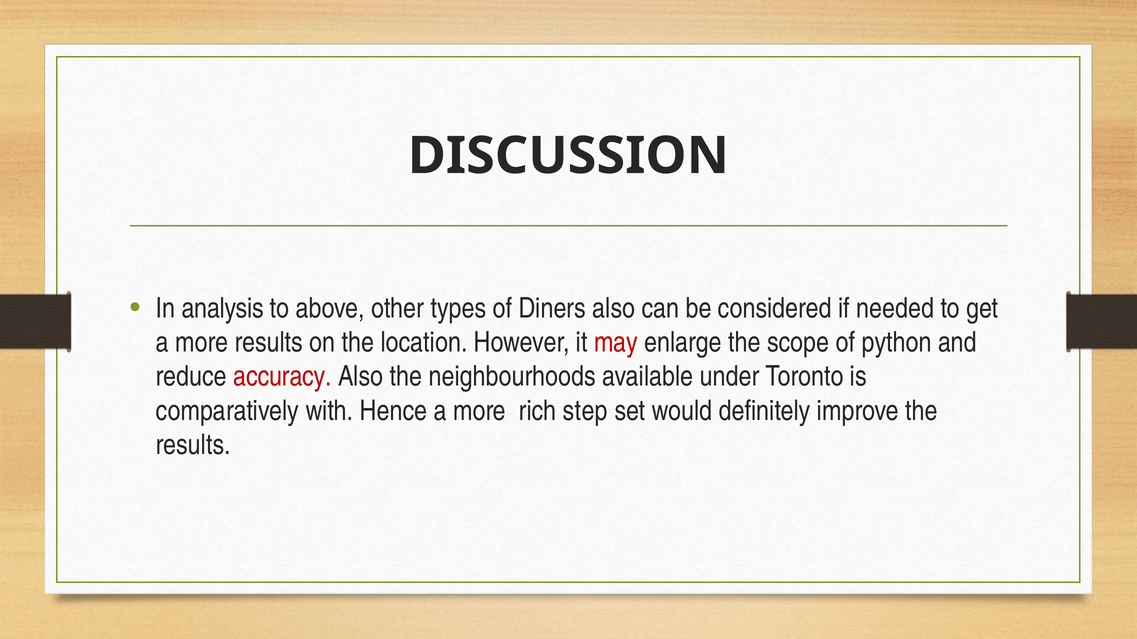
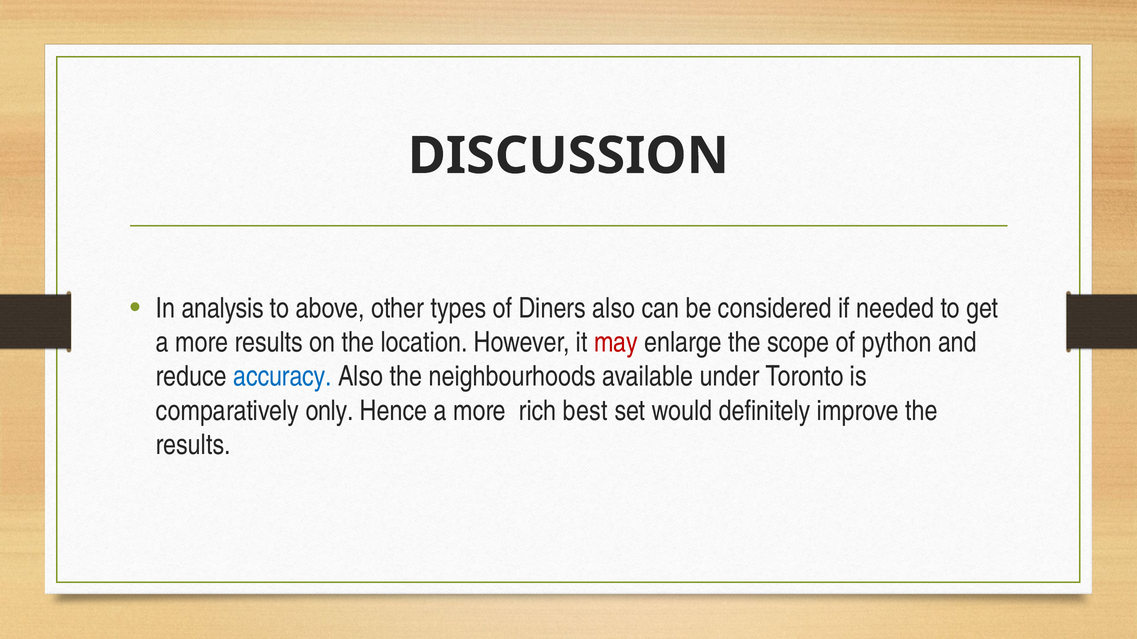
accuracy colour: red -> blue
with: with -> only
step: step -> best
